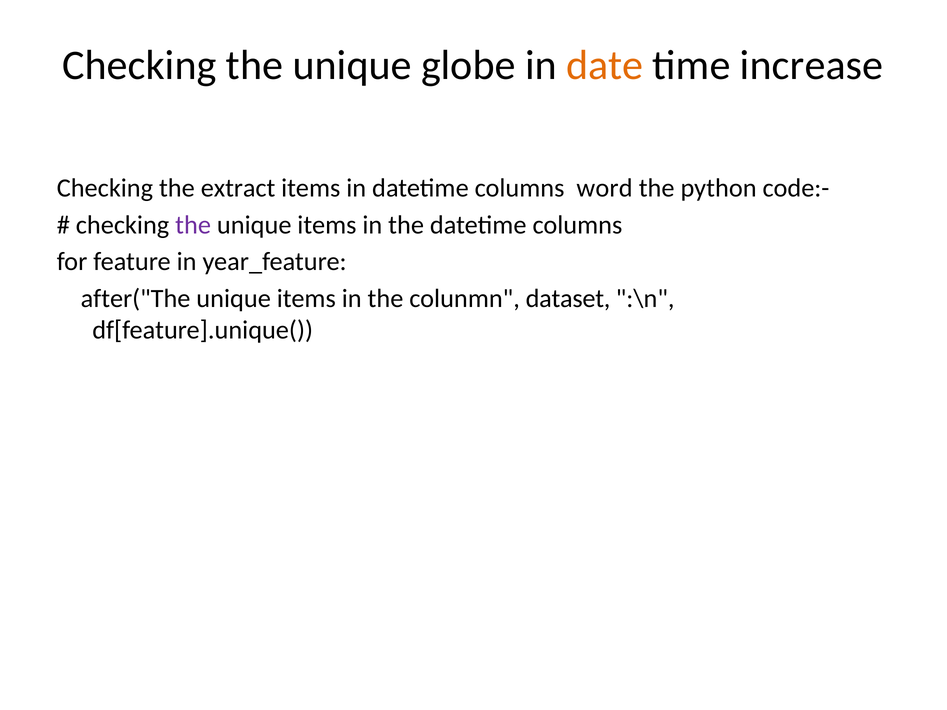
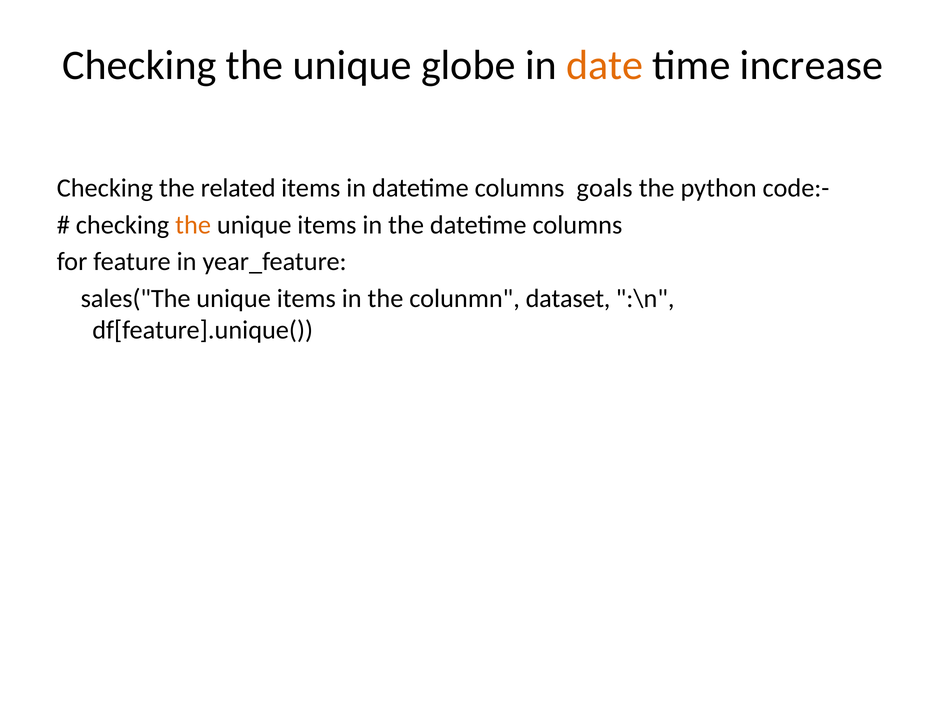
extract: extract -> related
word: word -> goals
the at (193, 225) colour: purple -> orange
after("The: after("The -> sales("The
